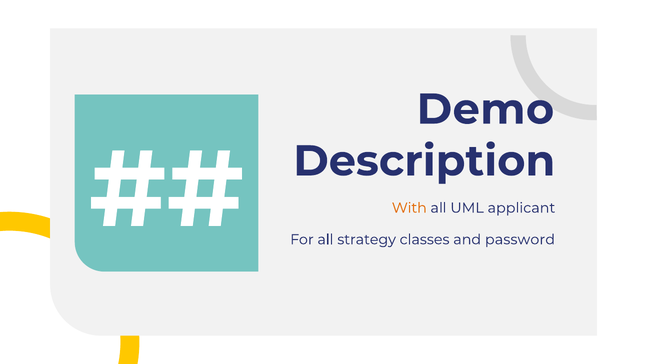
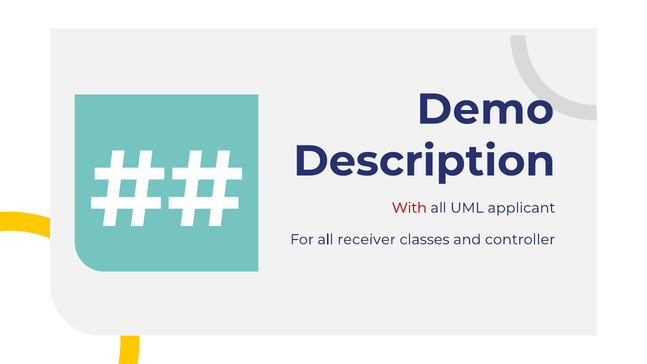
With colour: orange -> red
strategy: strategy -> receiver
password: password -> controller
